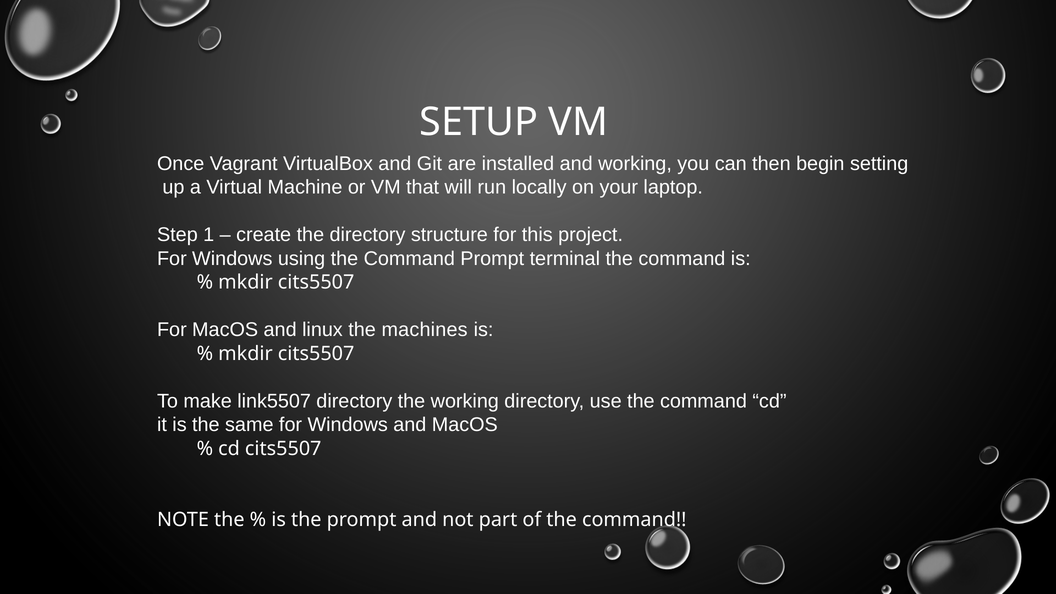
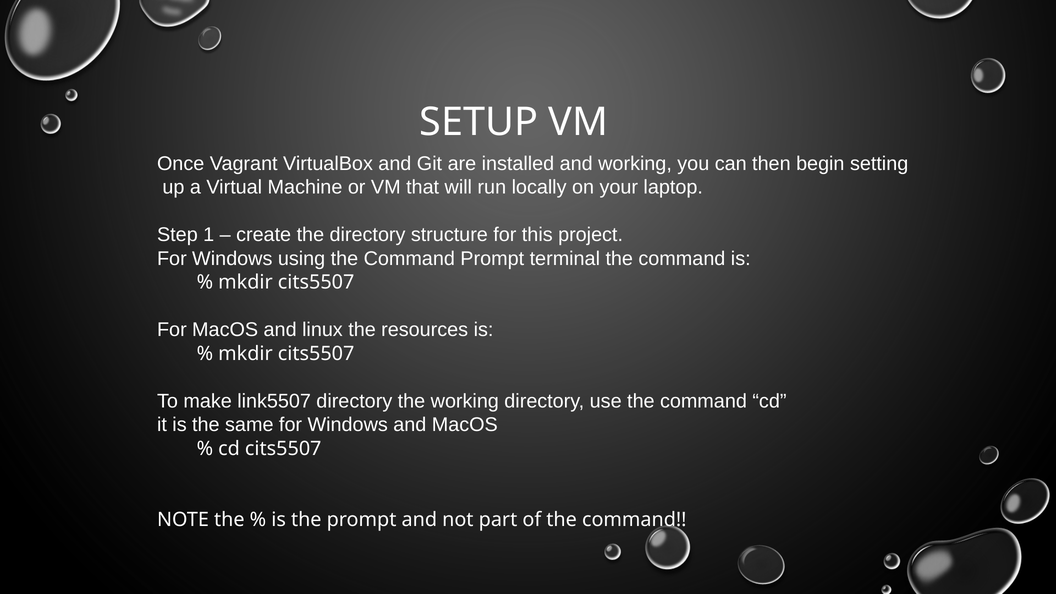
machines: machines -> resources
